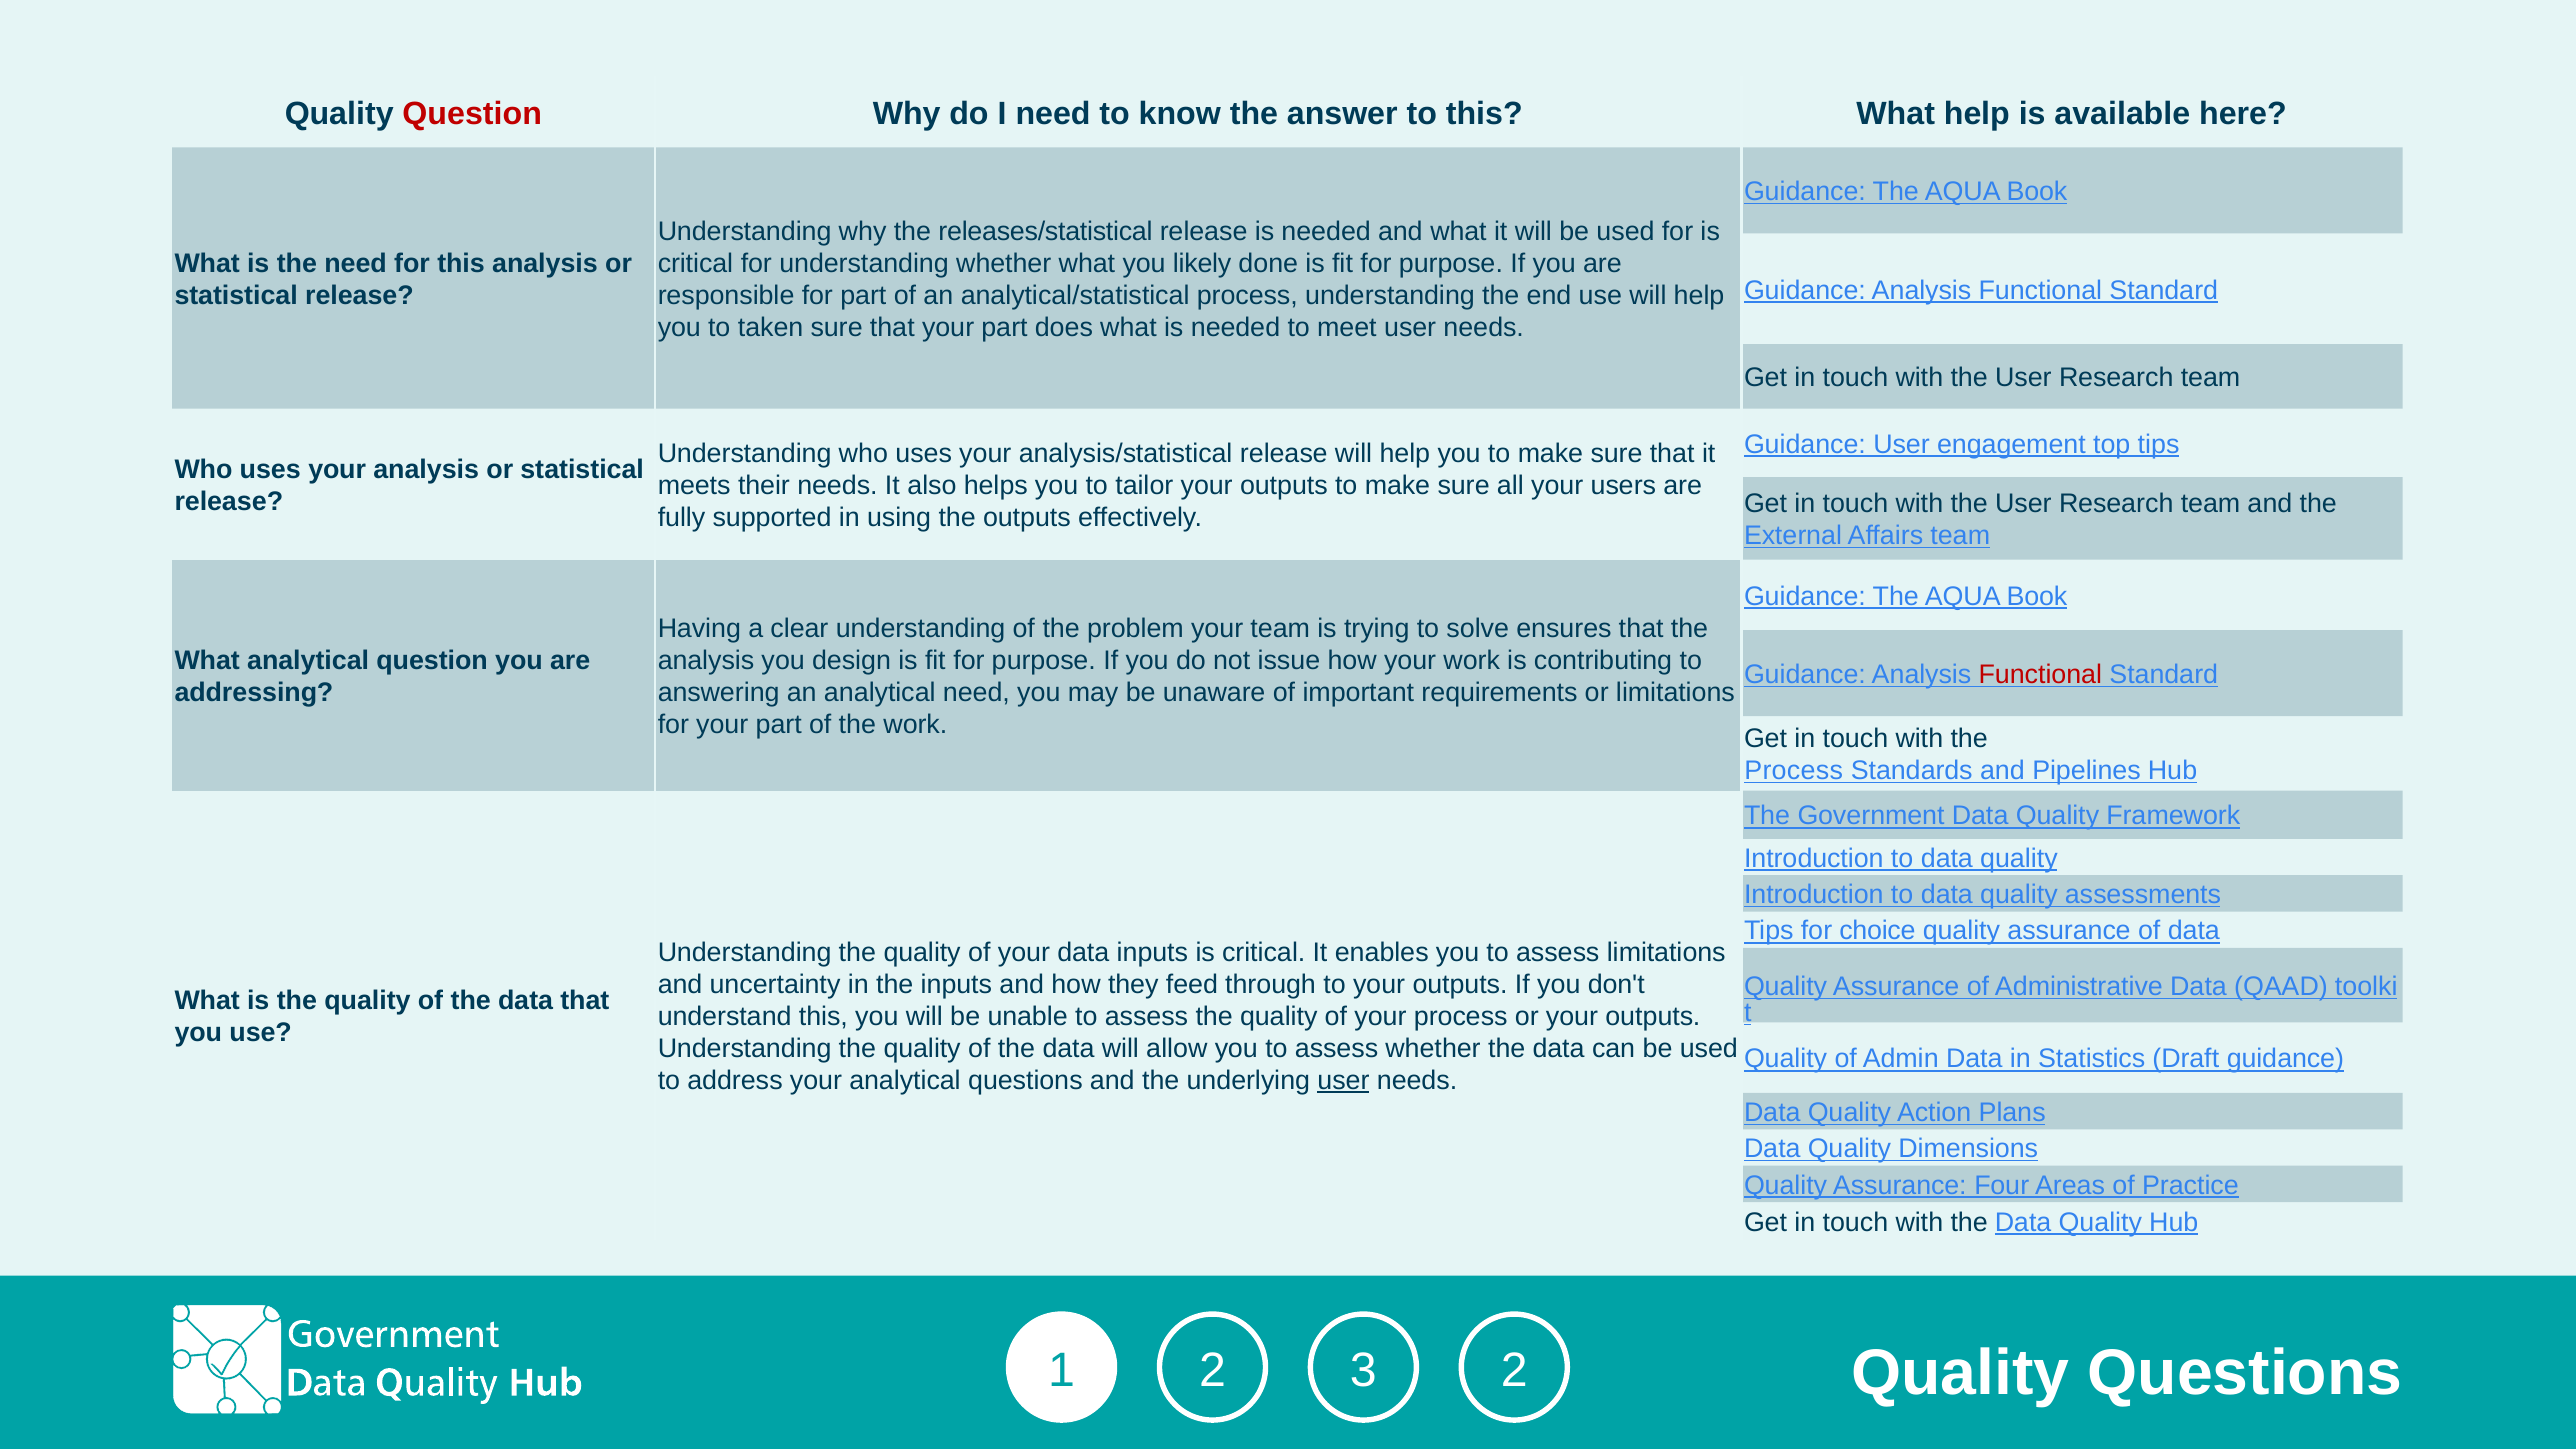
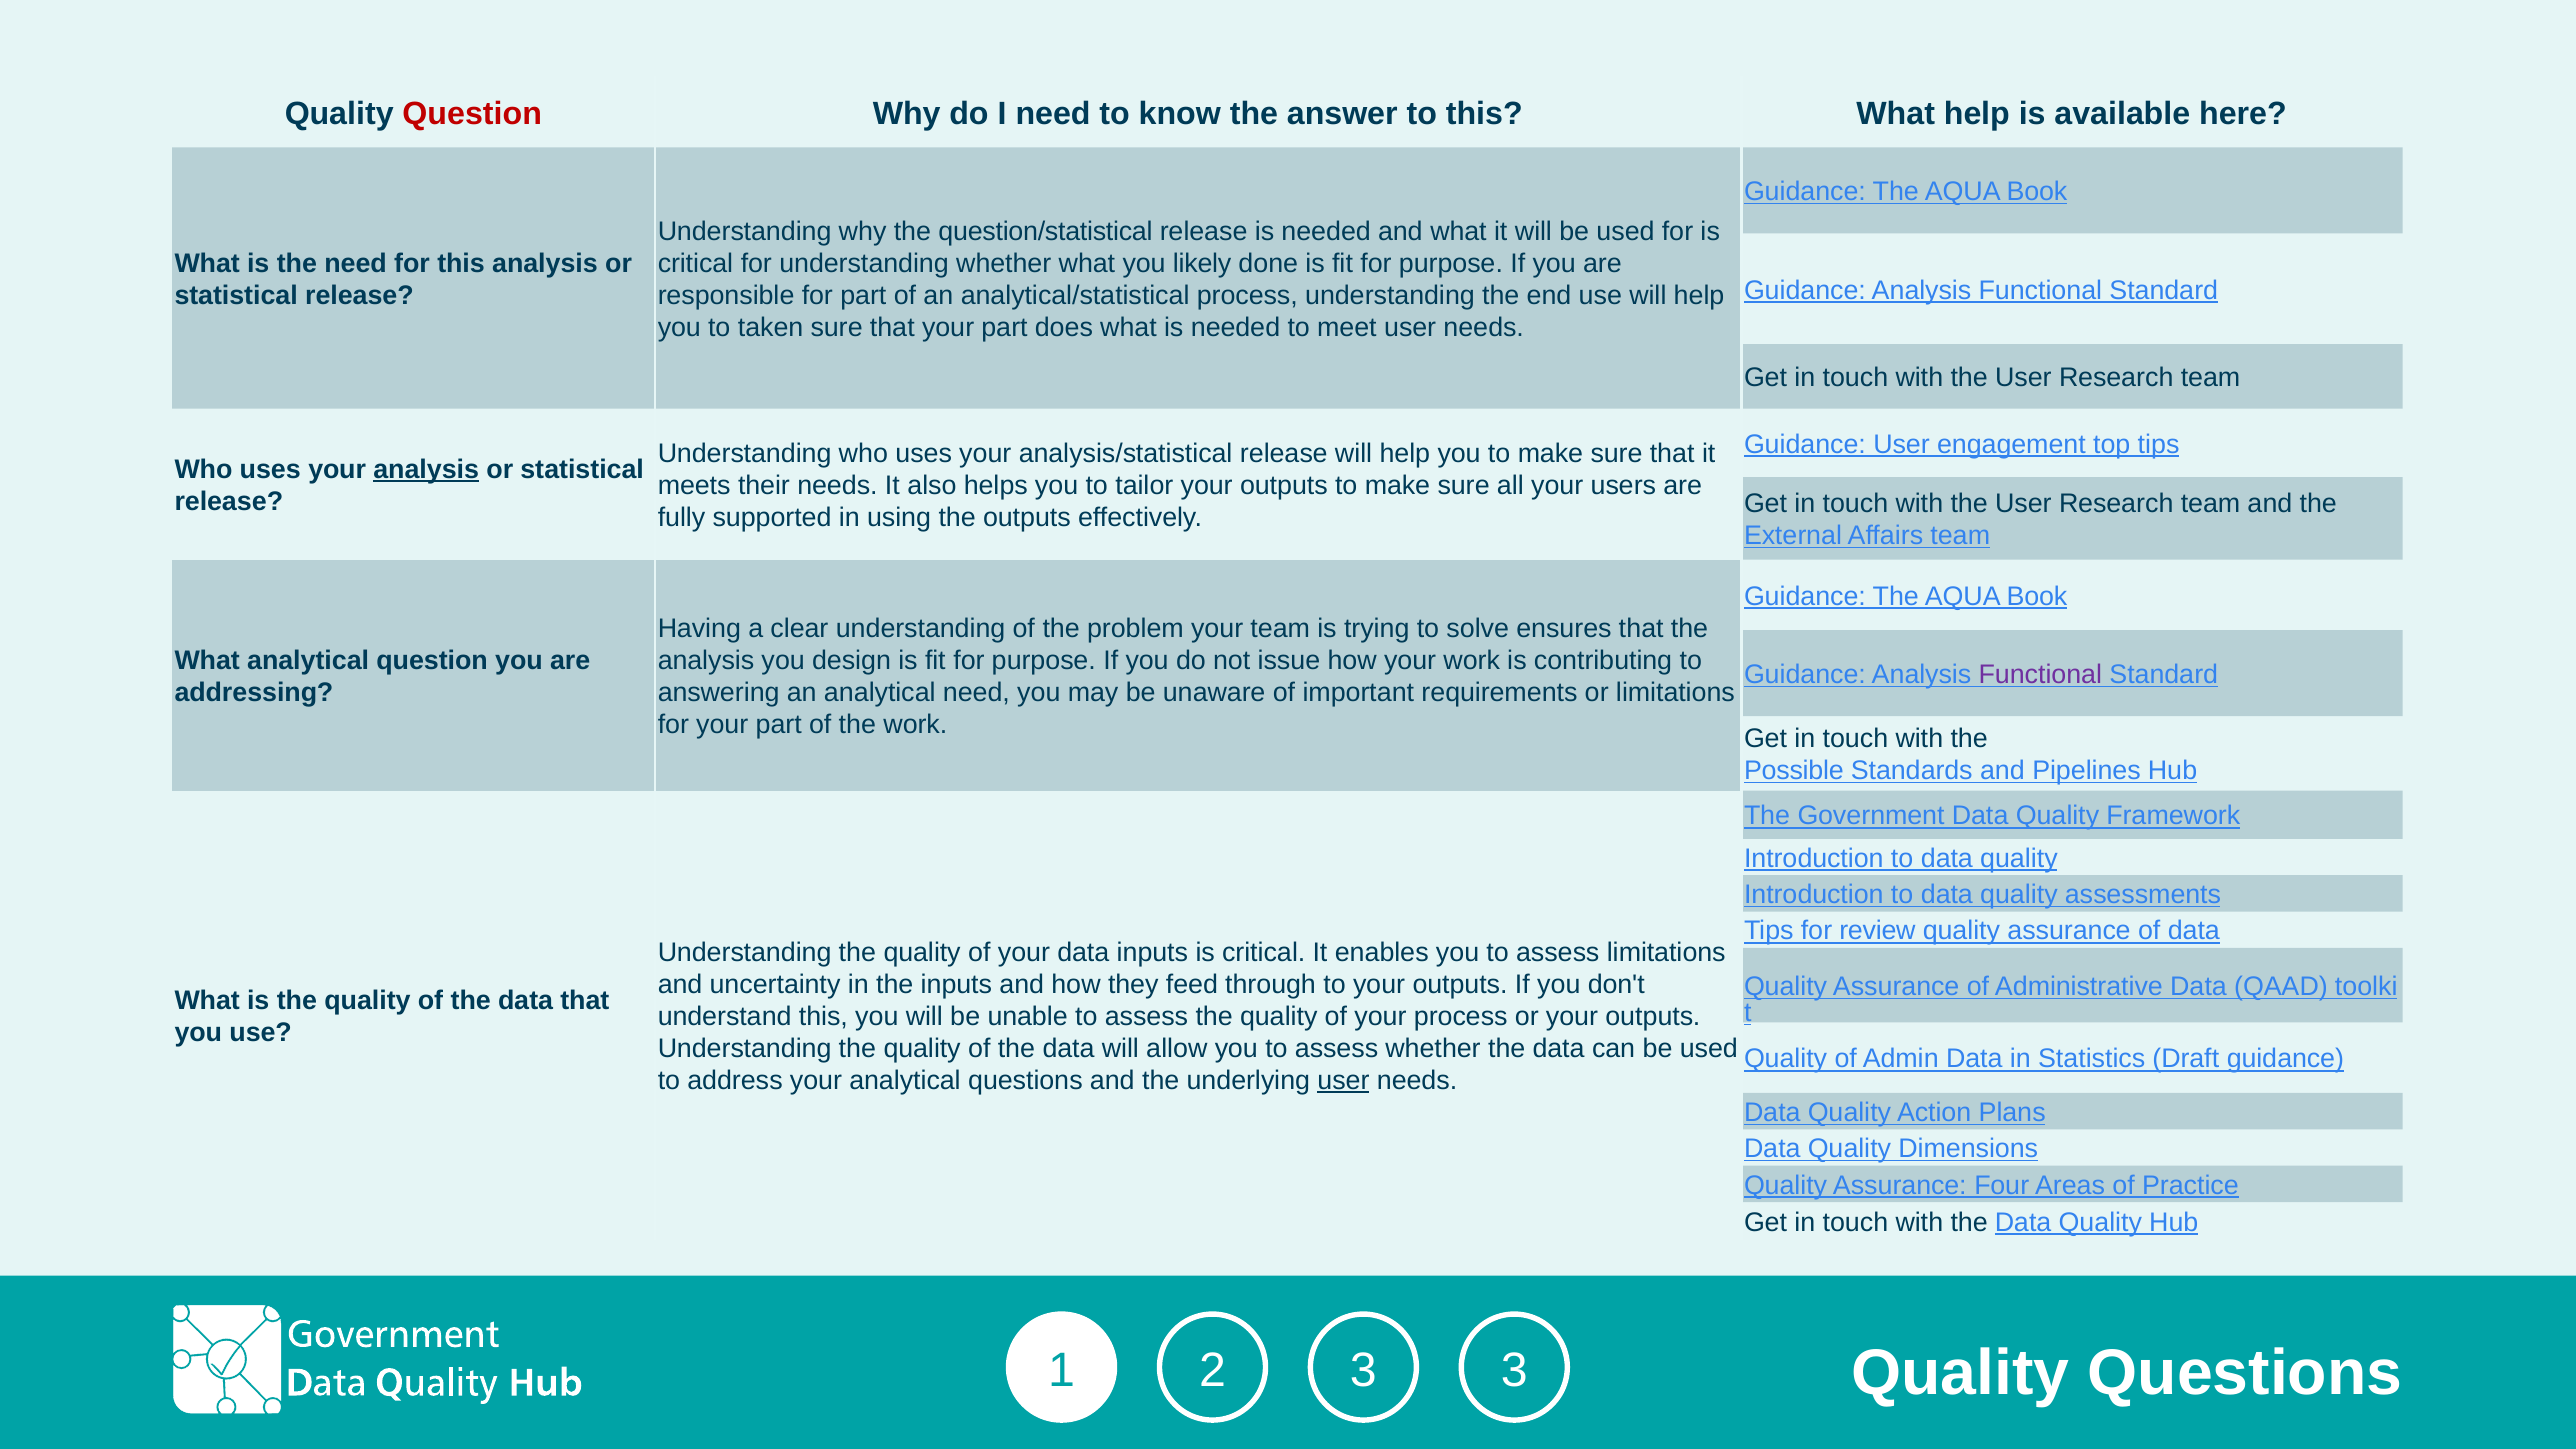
releases/statistical: releases/statistical -> question/statistical
analysis at (426, 469) underline: none -> present
Functional at (2040, 674) colour: red -> purple
Process at (1794, 771): Process -> Possible
choice: choice -> review
3 2: 2 -> 3
